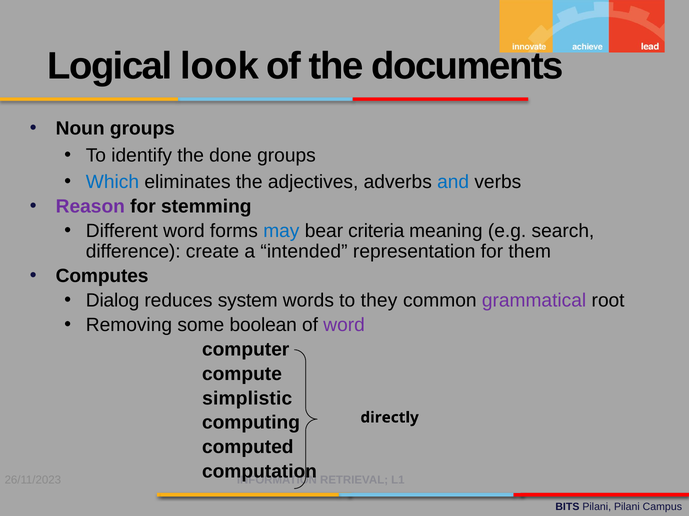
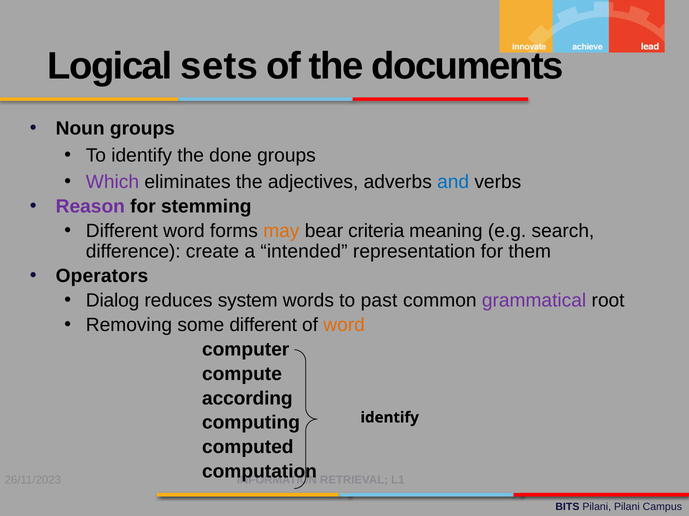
look: look -> sets
Which colour: blue -> purple
may colour: blue -> orange
Computes: Computes -> Operators
they: they -> past
some boolean: boolean -> different
word at (344, 325) colour: purple -> orange
simplistic: simplistic -> according
directly at (390, 418): directly -> identify
